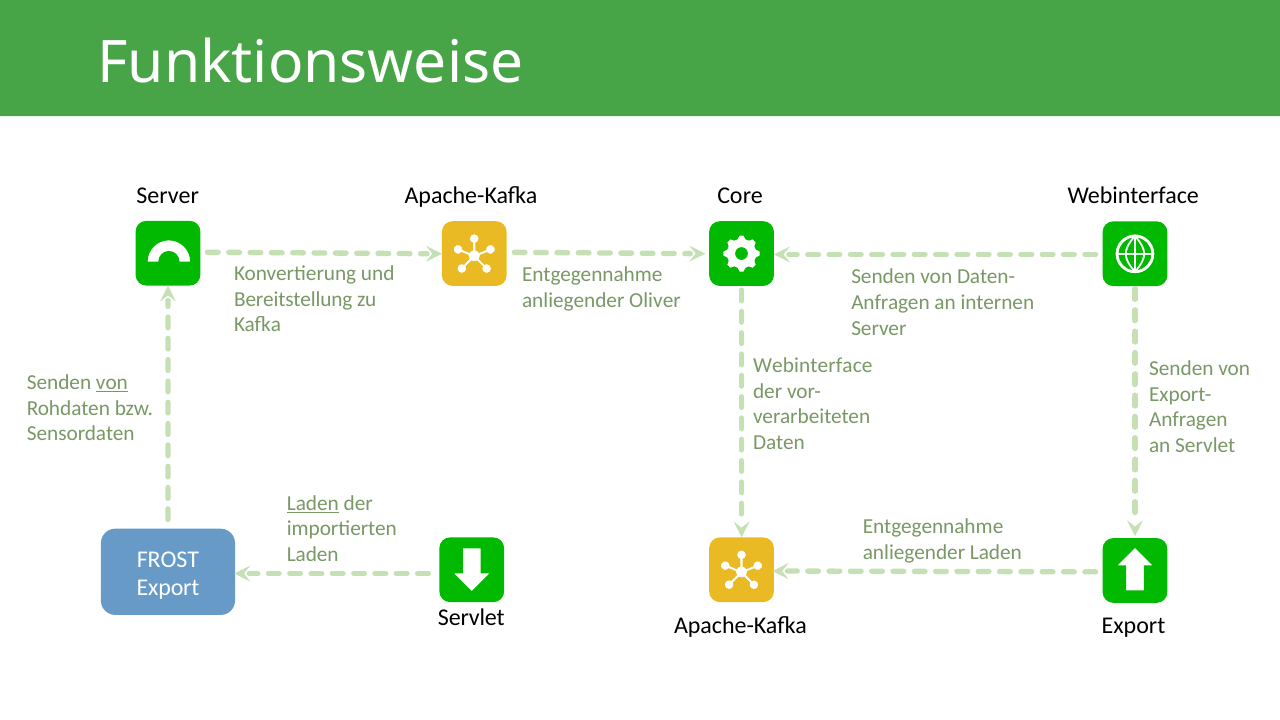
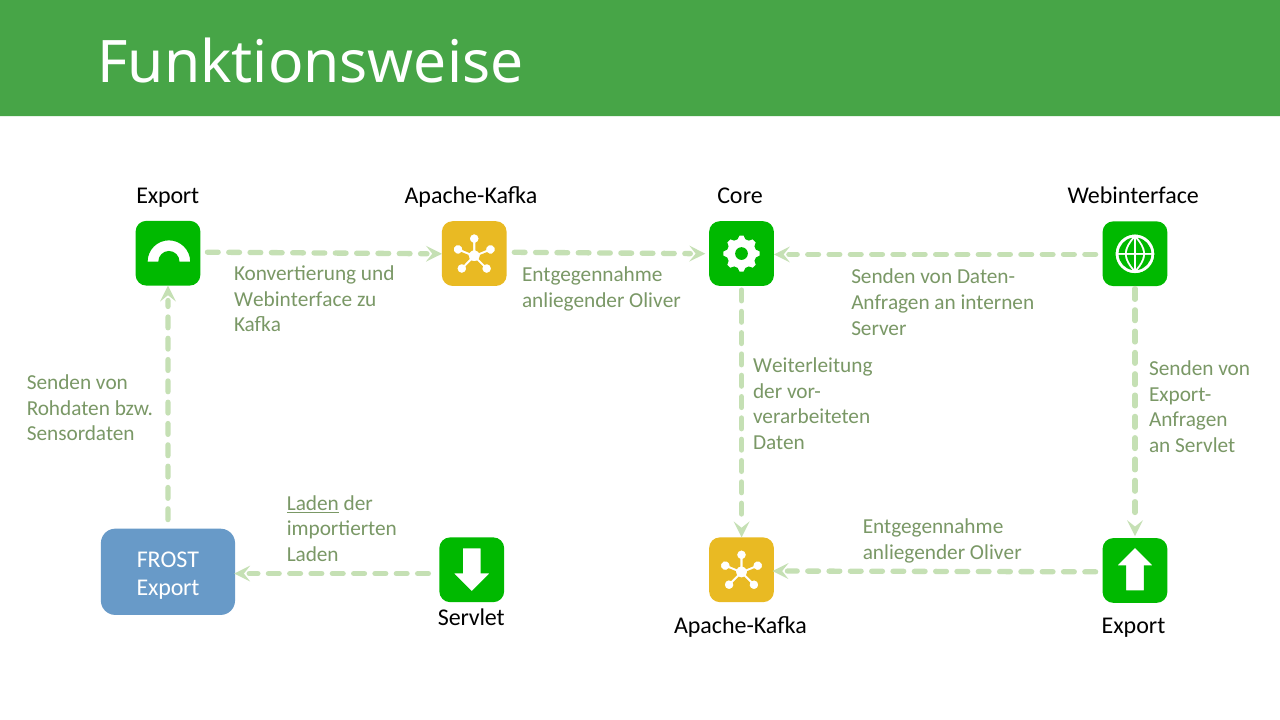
Server at (168, 195): Server -> Export
Bereitstellung at (293, 299): Bereitstellung -> Webinterface
Webinterface at (813, 366): Webinterface -> Weiterleitung
von at (112, 383) underline: present -> none
Laden at (996, 552): Laden -> Oliver
